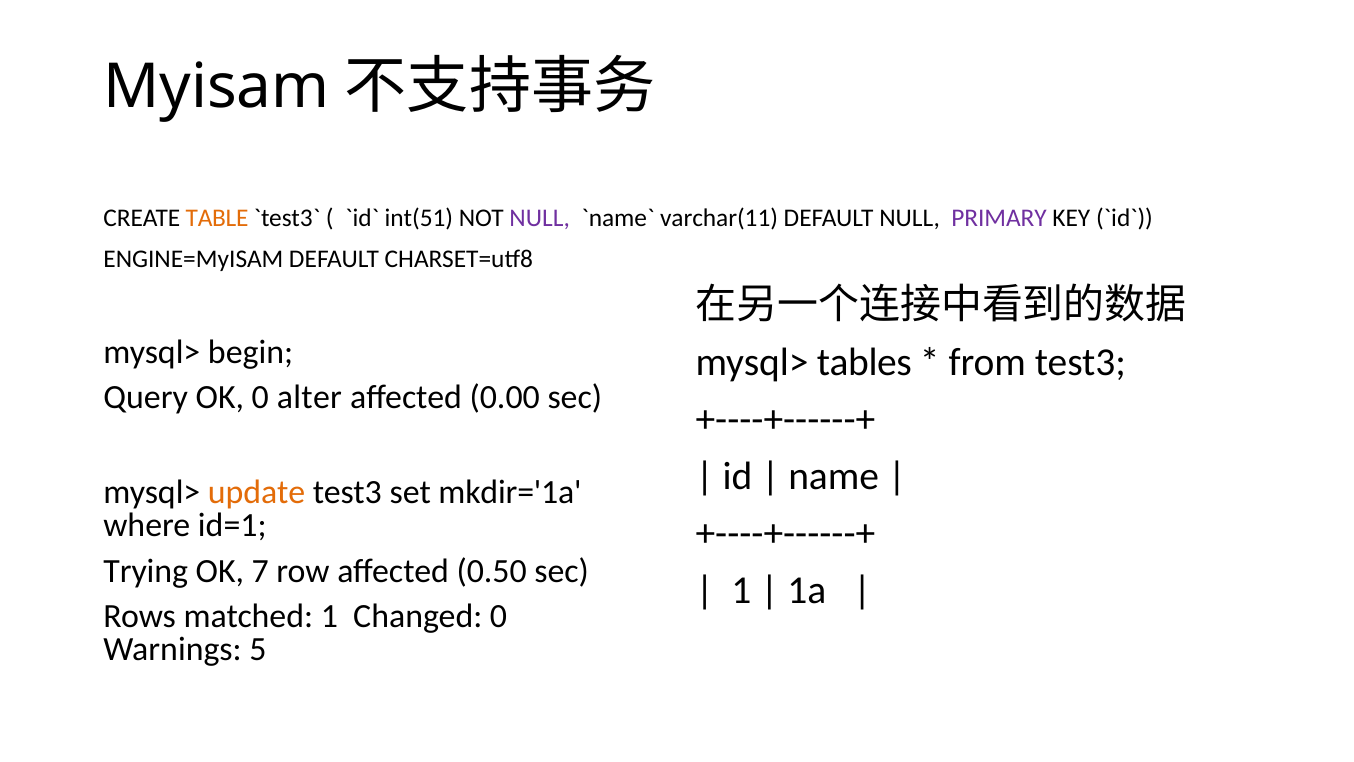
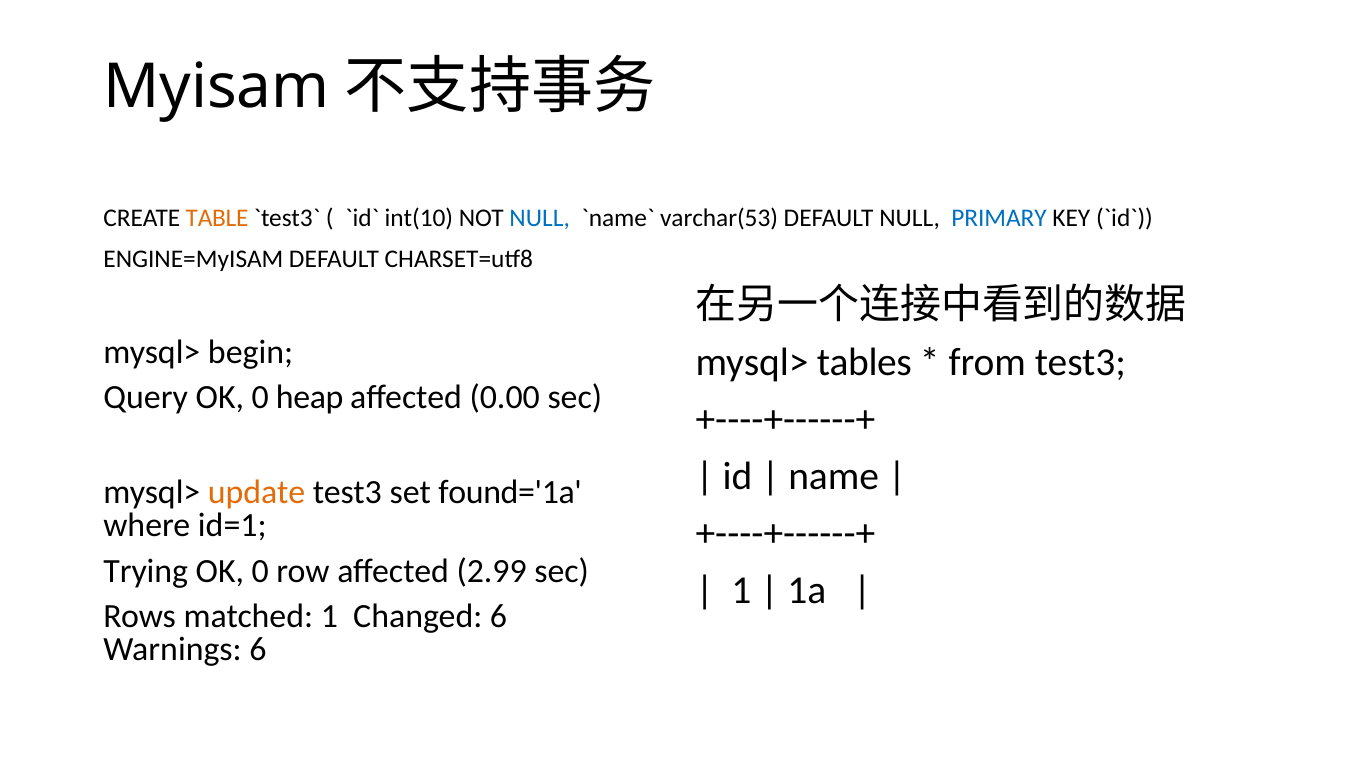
int(51: int(51 -> int(10
NULL at (540, 218) colour: purple -> blue
varchar(11: varchar(11 -> varchar(53
PRIMARY colour: purple -> blue
alter: alter -> heap
mkdir='1a: mkdir='1a -> found='1a
7 at (260, 571): 7 -> 0
0.50: 0.50 -> 2.99
Changed 0: 0 -> 6
Warnings 5: 5 -> 6
